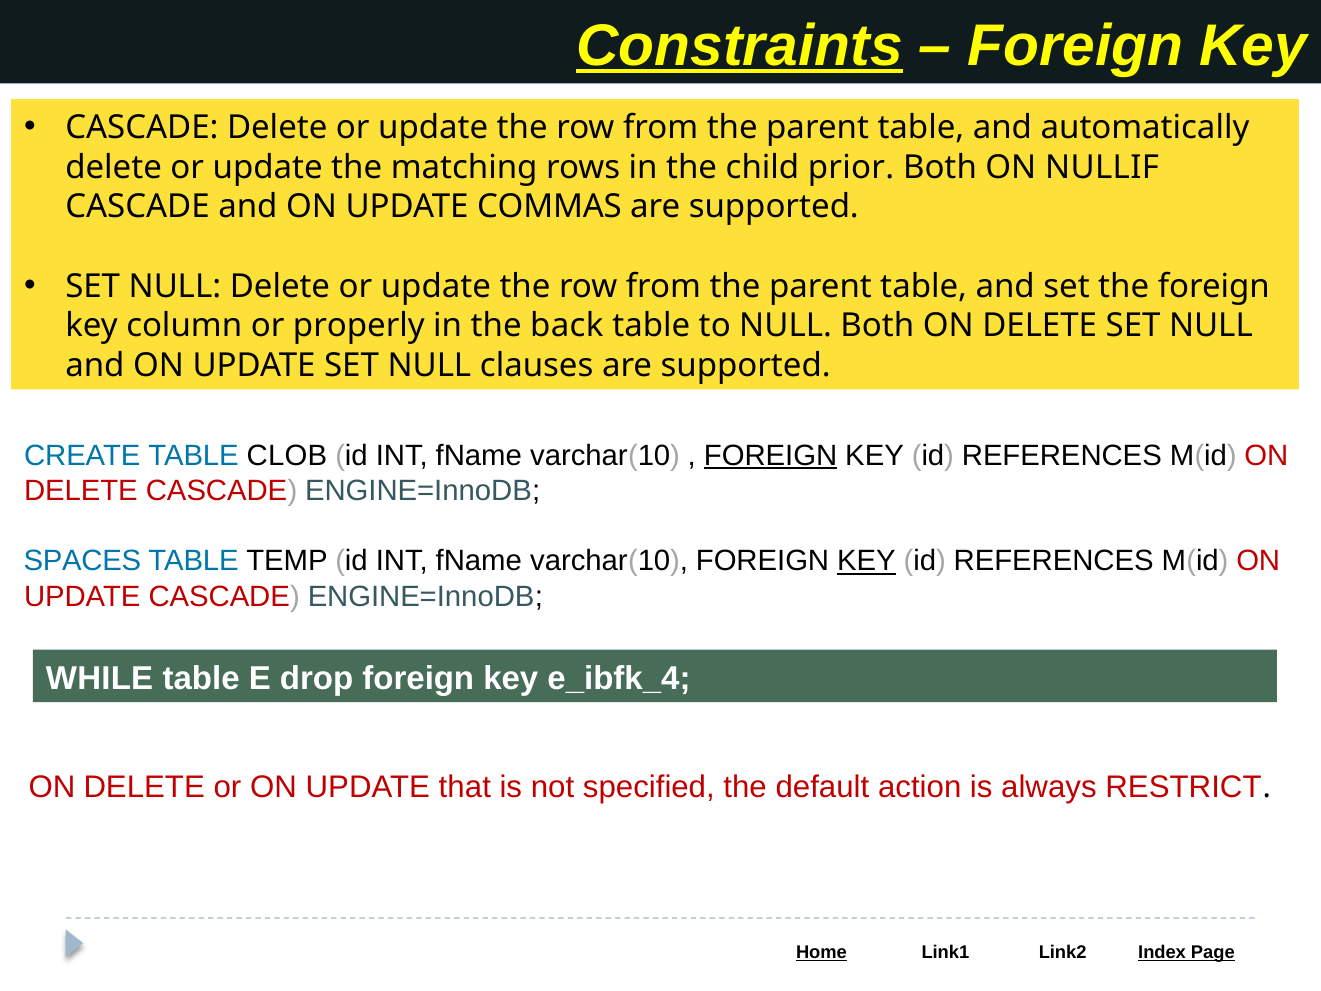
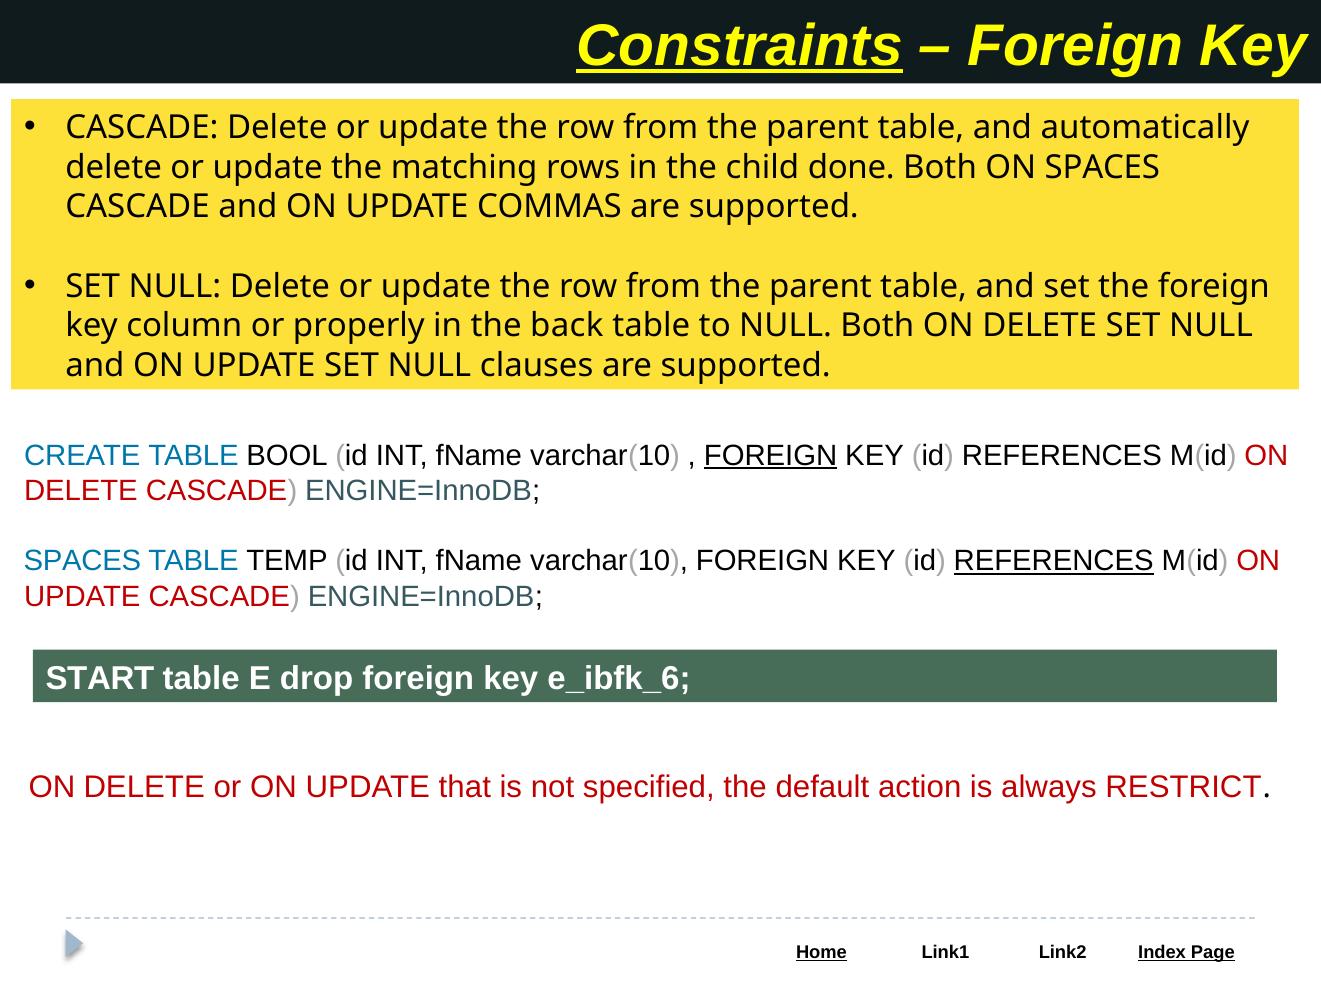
prior: prior -> done
ON NULLIF: NULLIF -> SPACES
CLOB: CLOB -> BOOL
KEY at (866, 561) underline: present -> none
REFERENCES at (1054, 561) underline: none -> present
WHILE: WHILE -> START
e_ibfk_4: e_ibfk_4 -> e_ibfk_6
